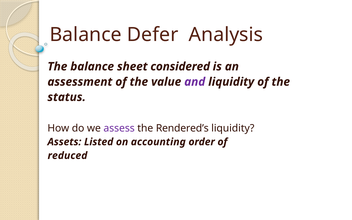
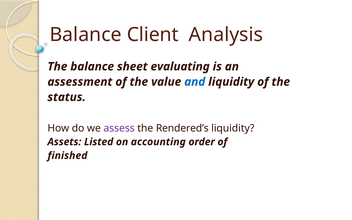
Defer: Defer -> Client
considered: considered -> evaluating
and colour: purple -> blue
reduced: reduced -> finished
